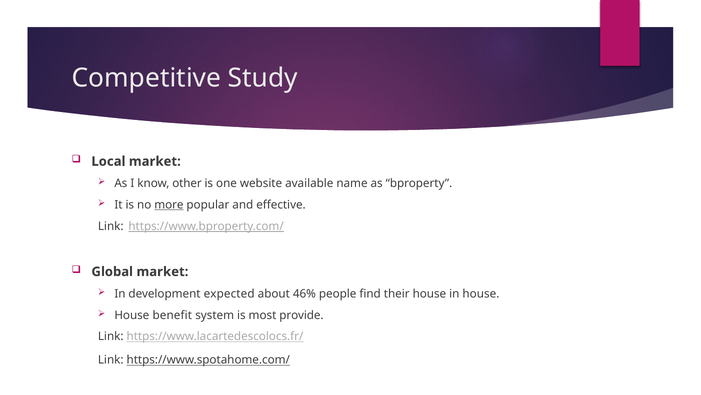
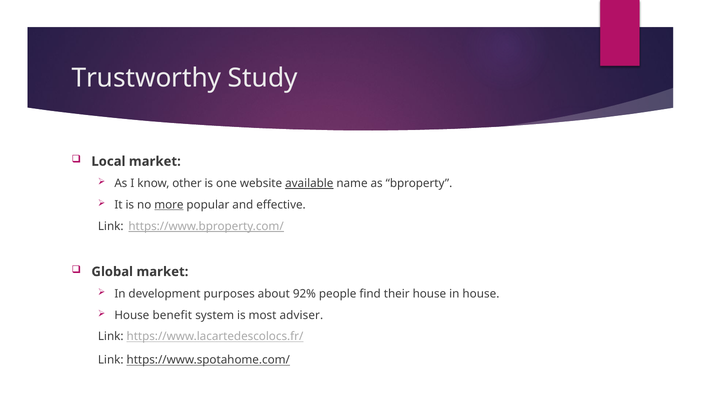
Competitive: Competitive -> Trustworthy
available underline: none -> present
expected: expected -> purposes
46%: 46% -> 92%
provide: provide -> adviser
